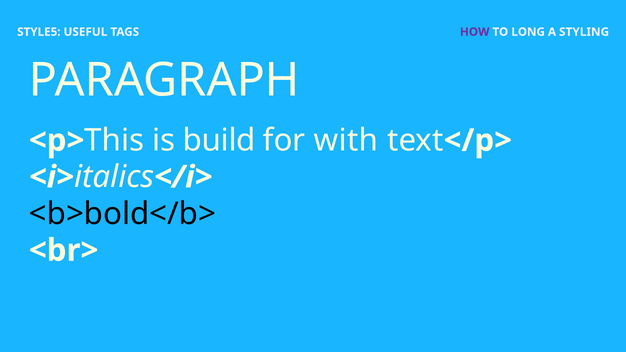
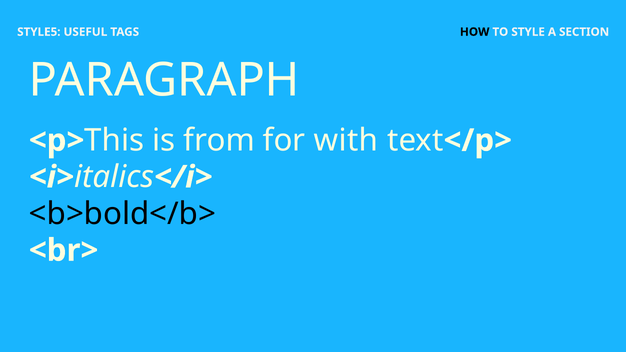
HOW colour: purple -> black
LONG: LONG -> STYLE
STYLING: STYLING -> SECTION
build: build -> from
